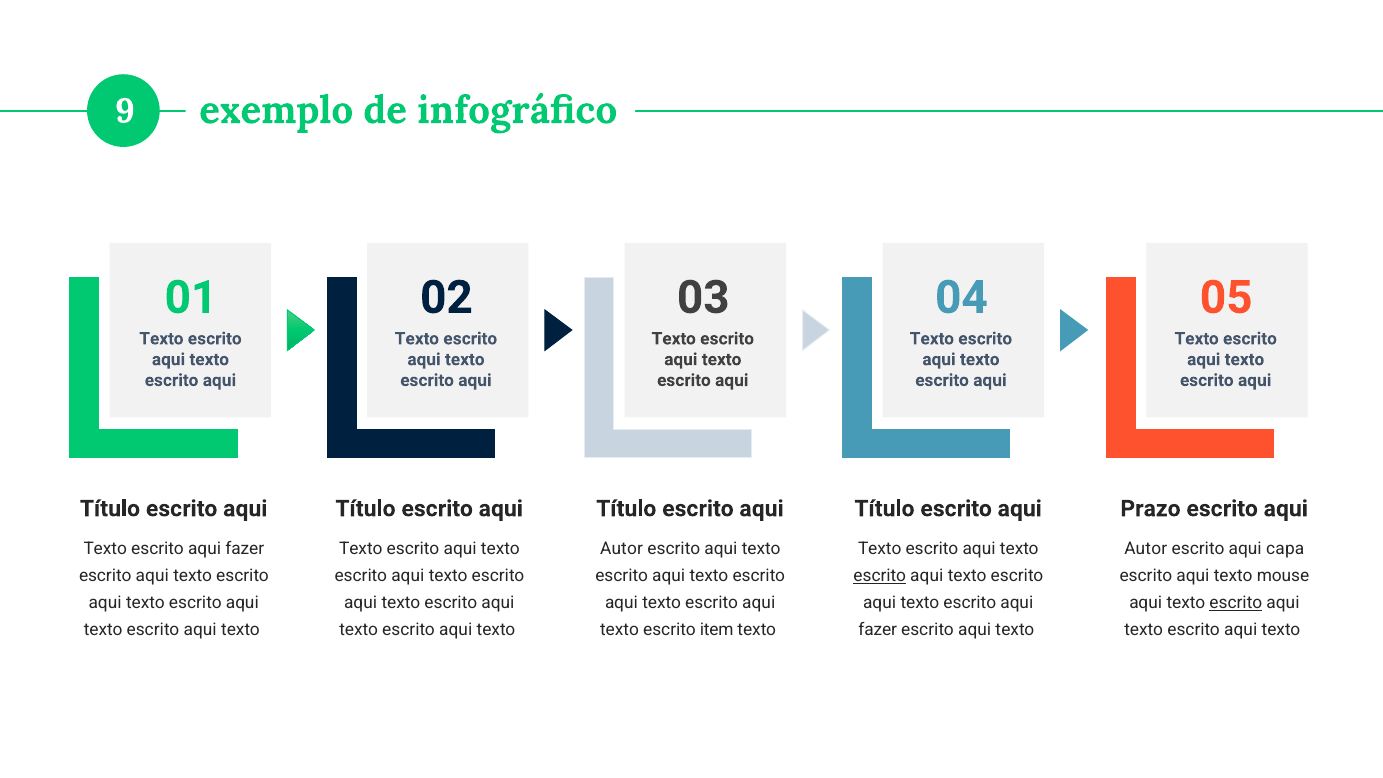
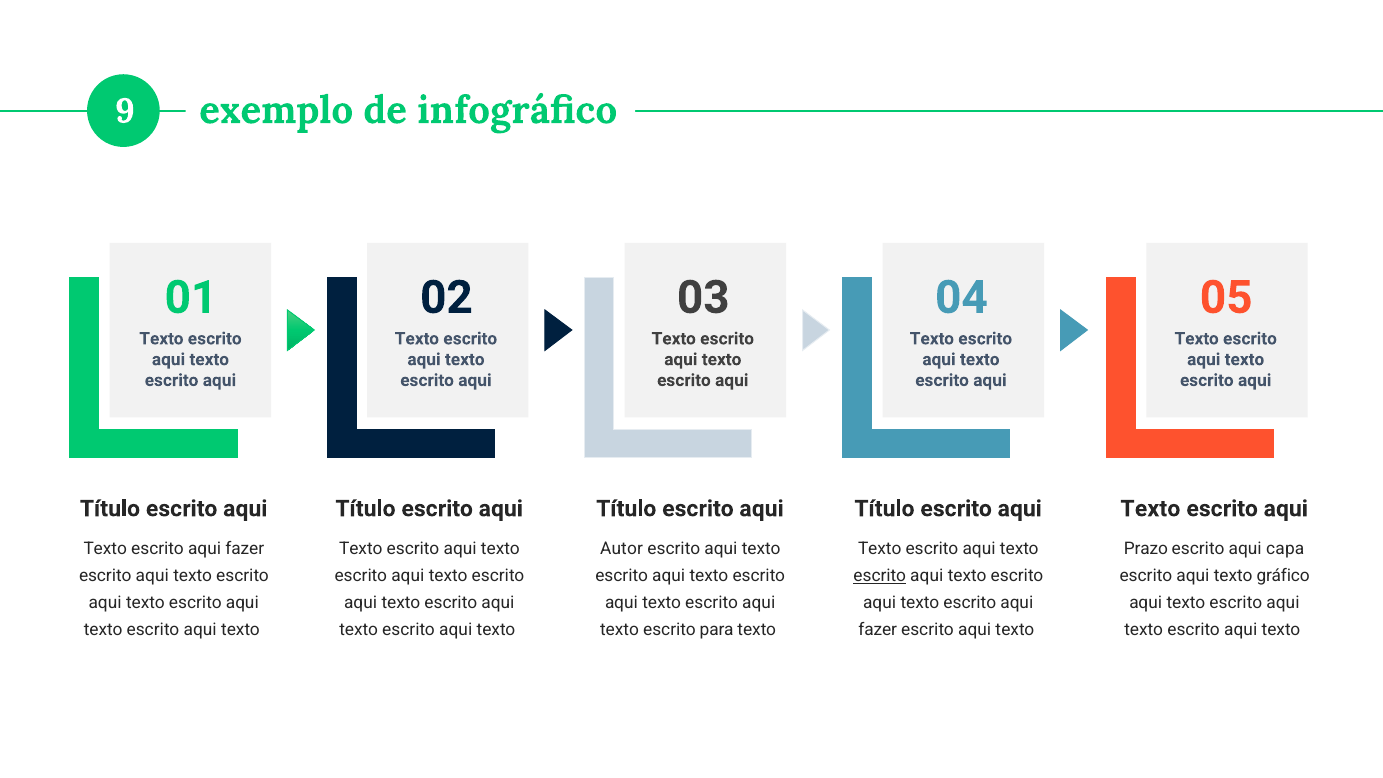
Prazo at (1150, 509): Prazo -> Texto
Autor at (1146, 549): Autor -> Prazo
mouse: mouse -> gráfico
escrito at (1236, 603) underline: present -> none
item: item -> para
